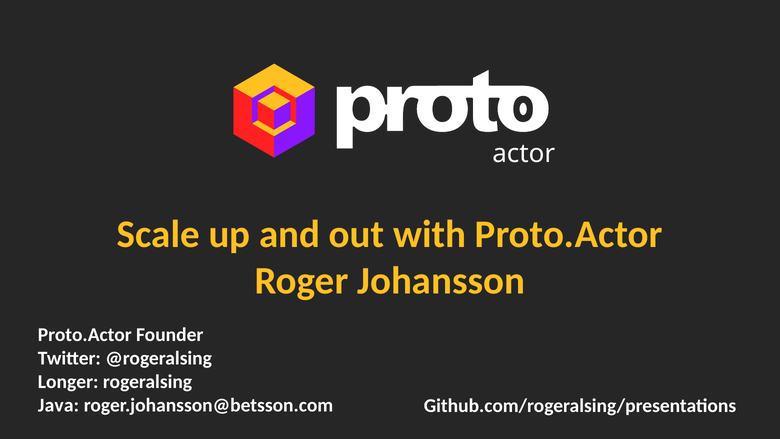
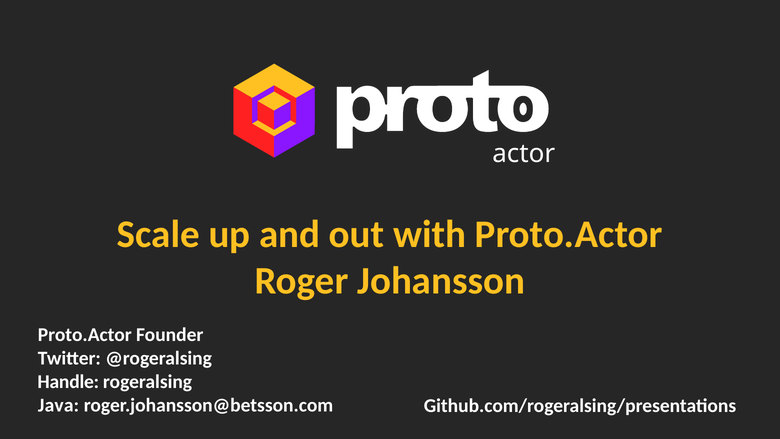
Longer: Longer -> Handle
